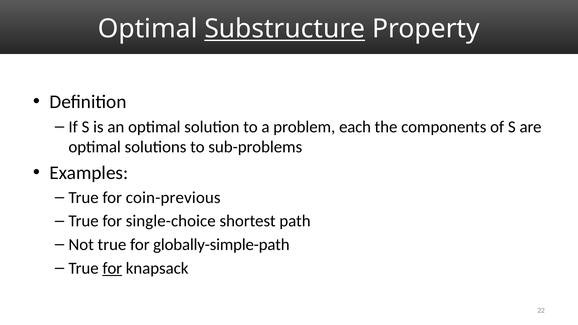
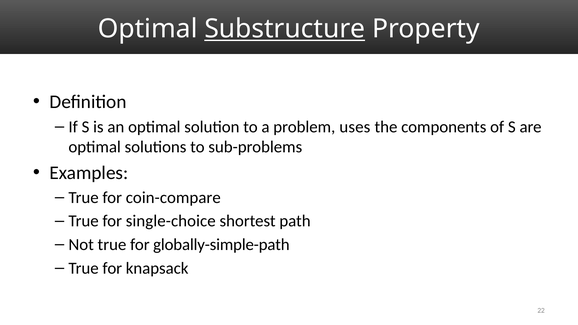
each: each -> uses
coin-previous: coin-previous -> coin-compare
for at (112, 268) underline: present -> none
